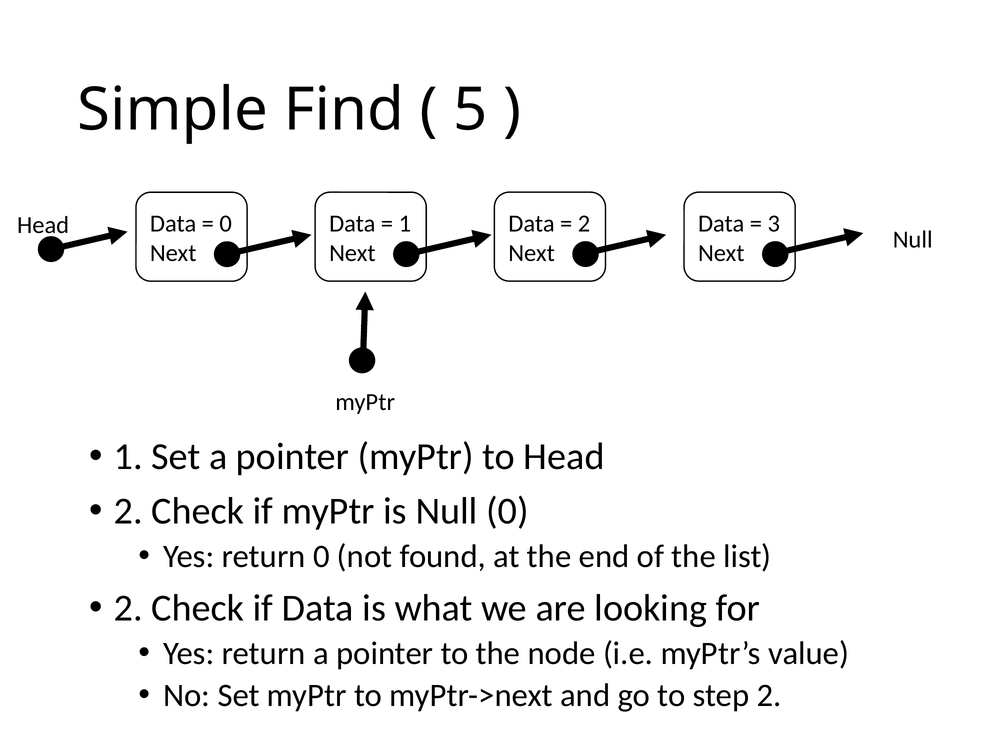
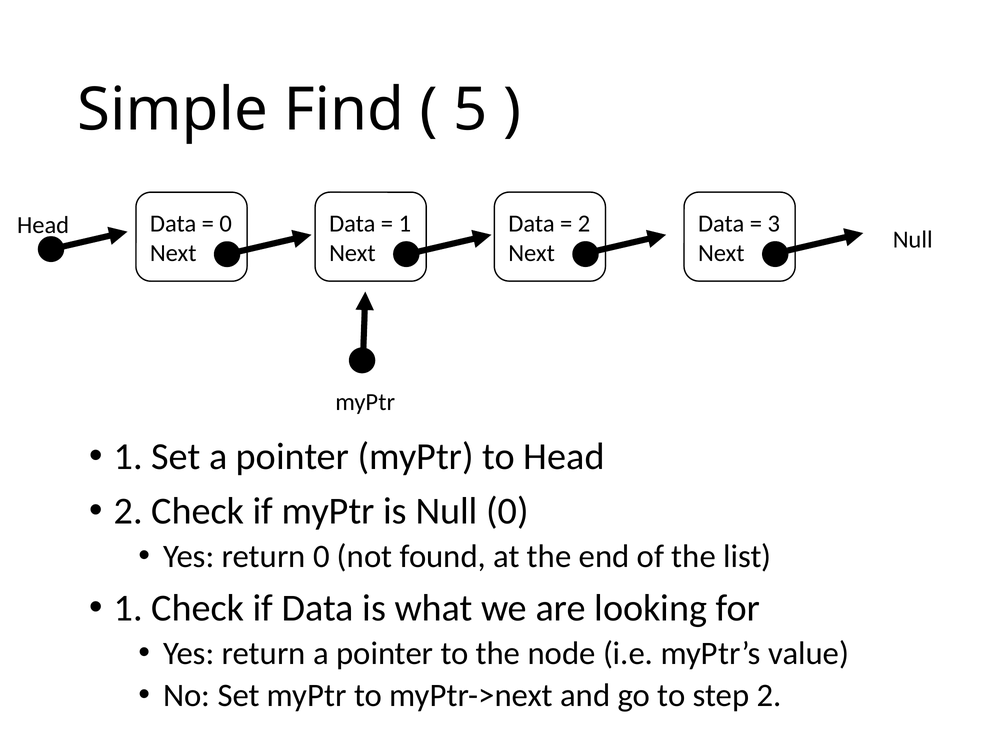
2 at (128, 609): 2 -> 1
